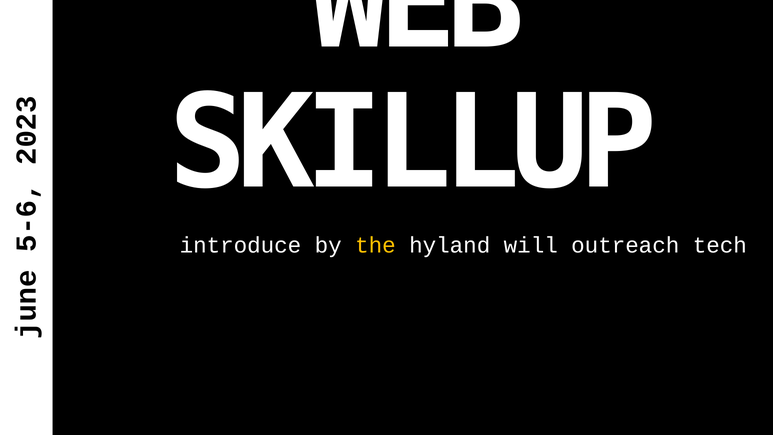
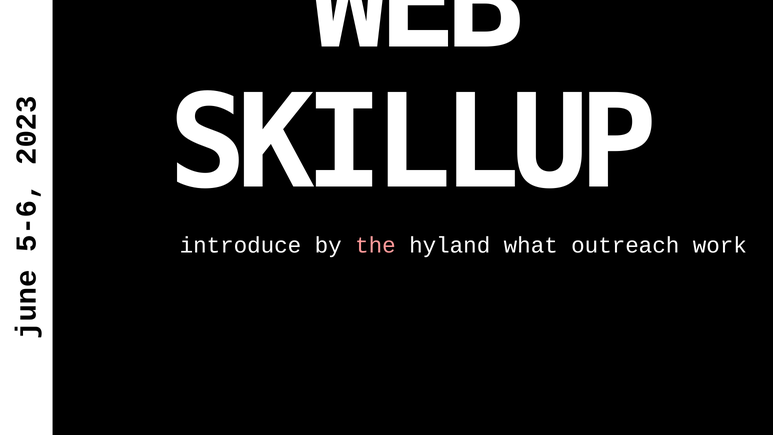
the colour: yellow -> pink
will: will -> what
tech: tech -> work
